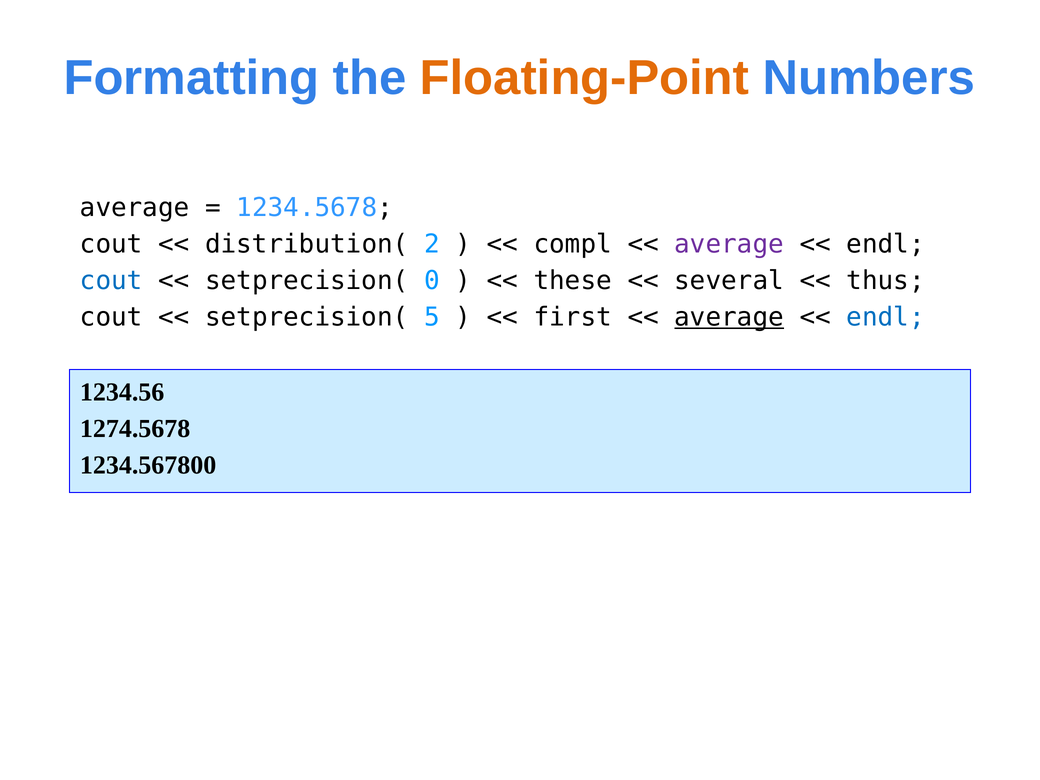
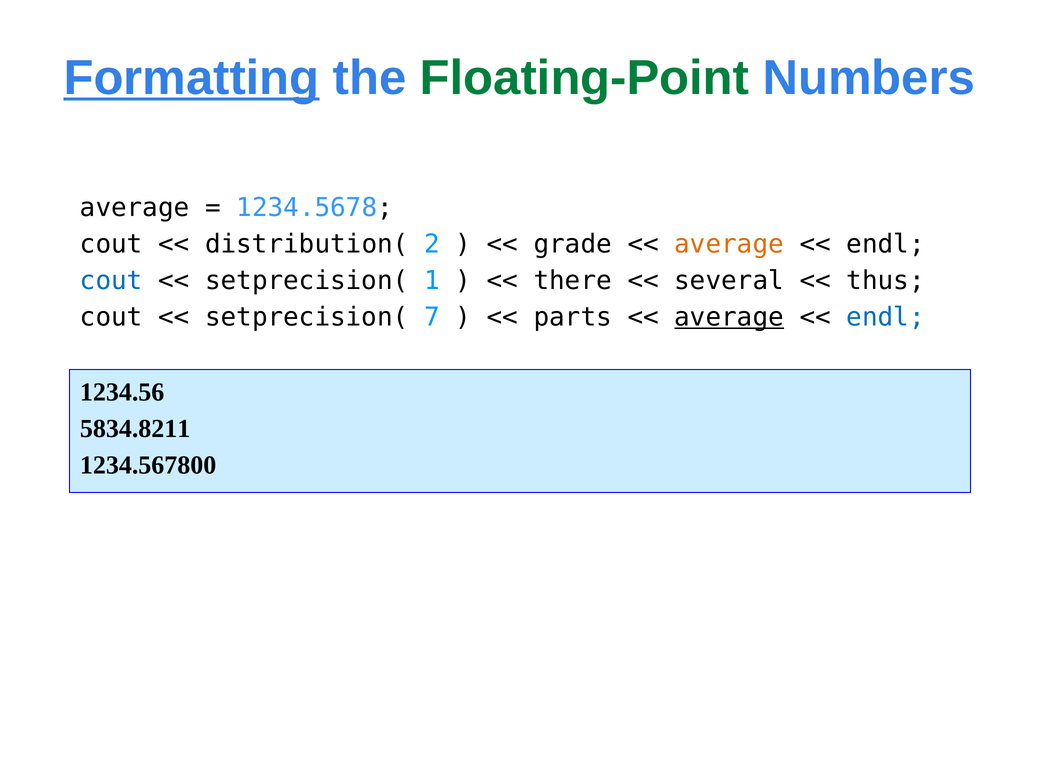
Formatting underline: none -> present
Floating-Point colour: orange -> green
compl: compl -> grade
average at (729, 244) colour: purple -> orange
0: 0 -> 1
these: these -> there
5: 5 -> 7
first: first -> parts
1274.5678: 1274.5678 -> 5834.8211
